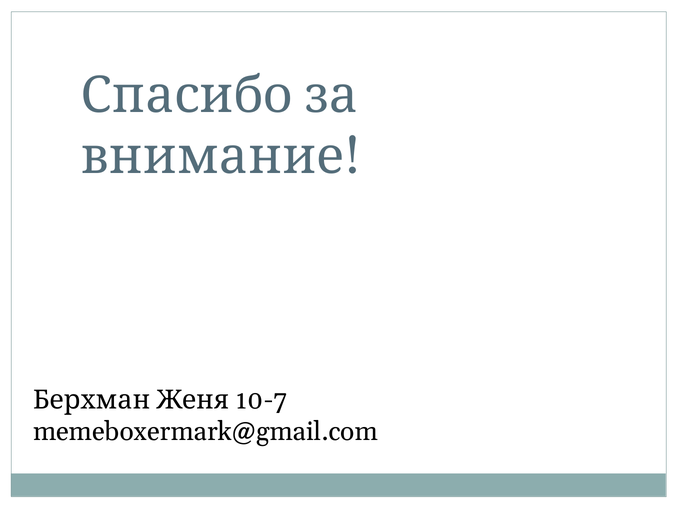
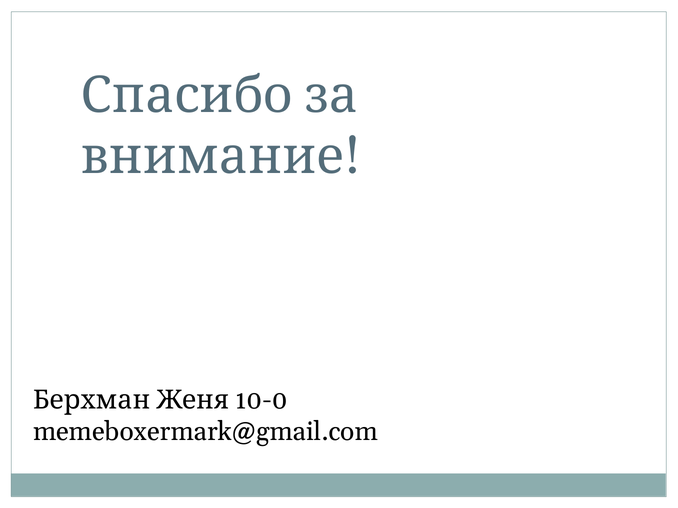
10-7: 10-7 -> 10-0
